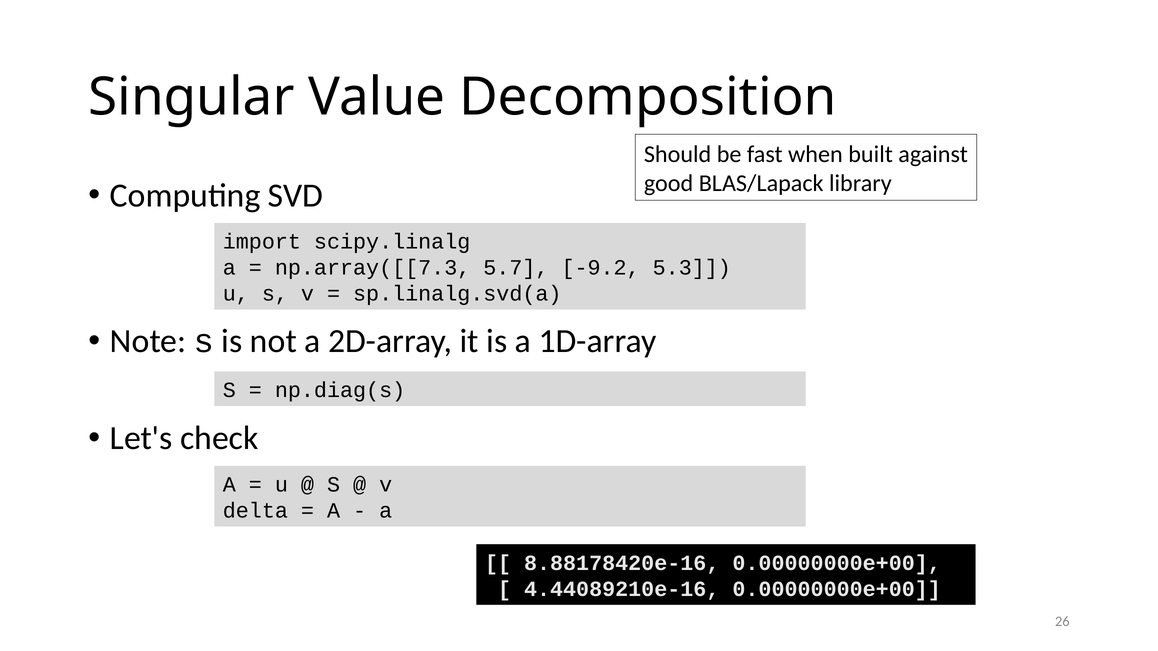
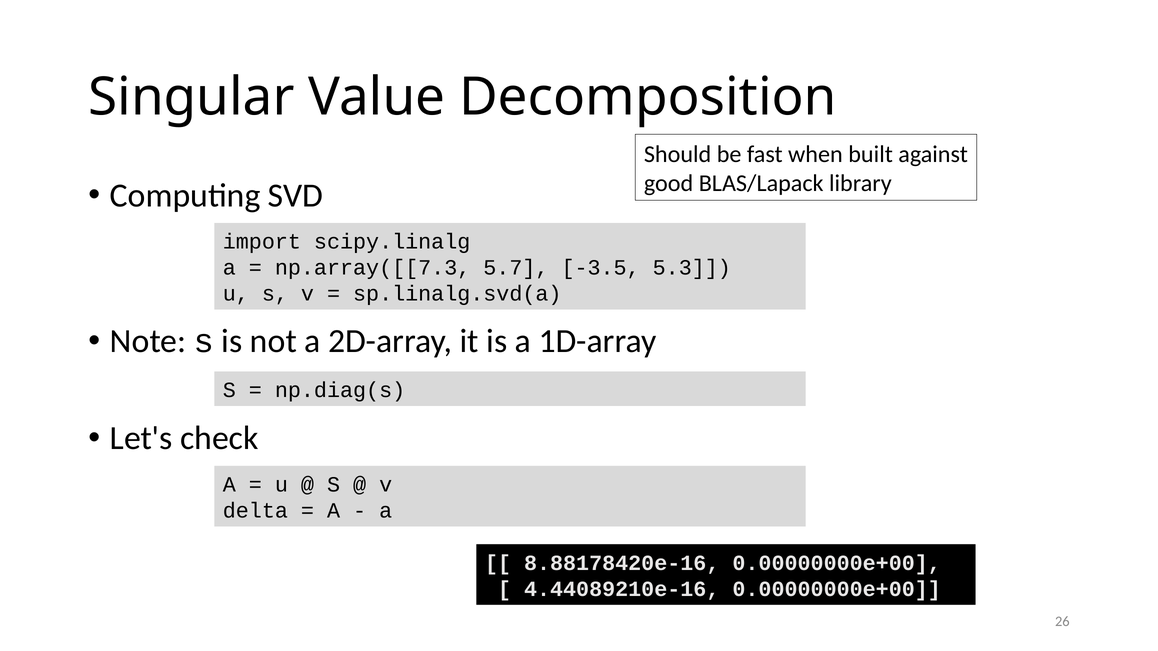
-9.2: -9.2 -> -3.5
